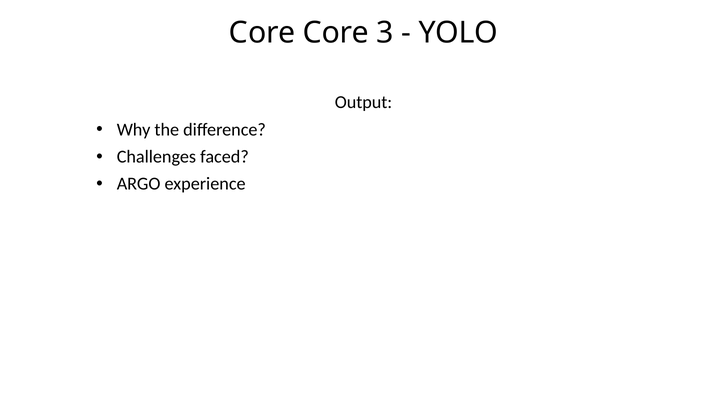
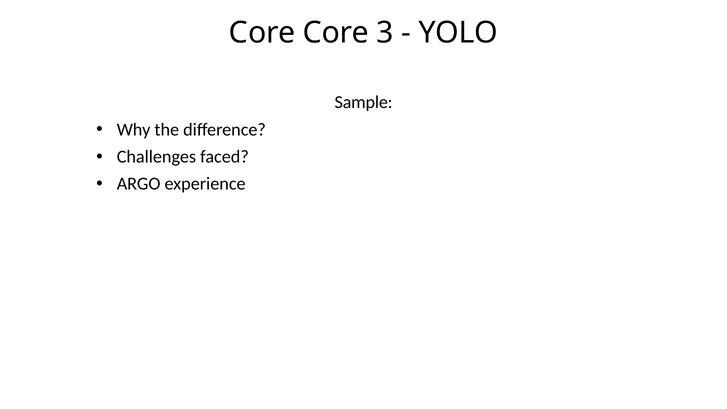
Output: Output -> Sample
